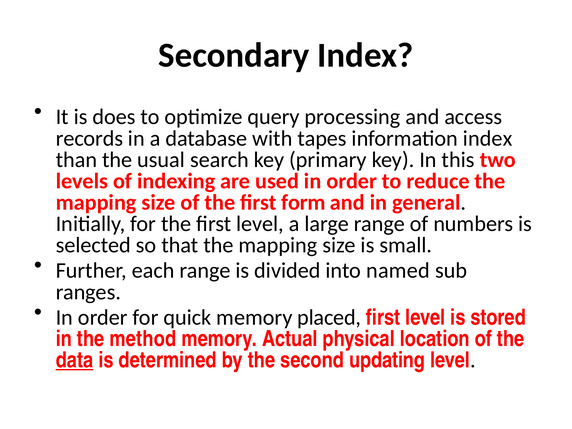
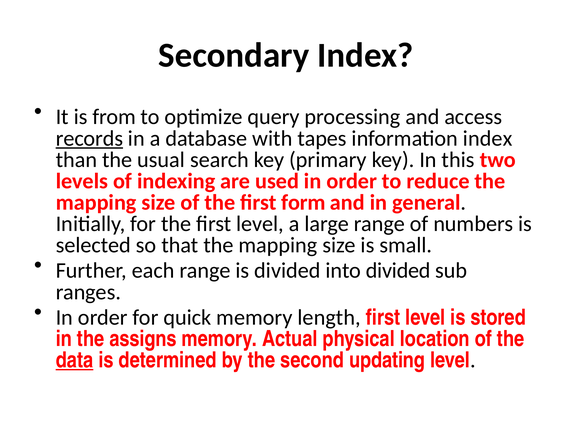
does: does -> from
records underline: none -> present
into named: named -> divided
placed: placed -> length
method: method -> assigns
